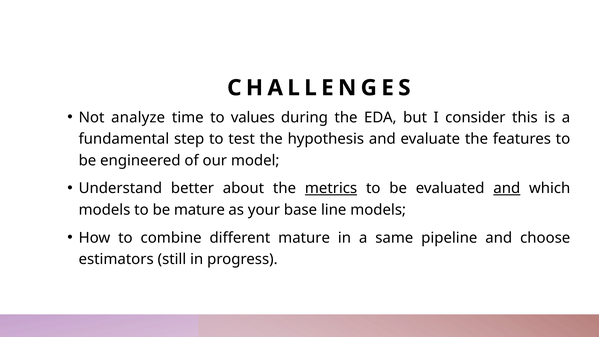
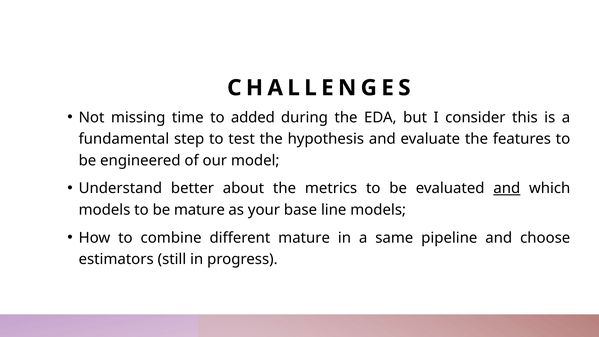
analyze: analyze -> missing
values: values -> added
metrics underline: present -> none
